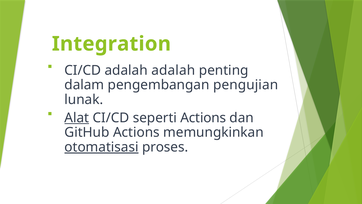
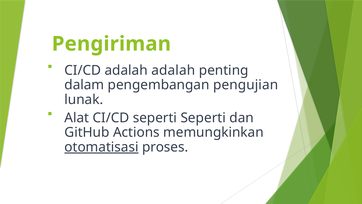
Integration: Integration -> Pengiriman
Alat underline: present -> none
seperti Actions: Actions -> Seperti
